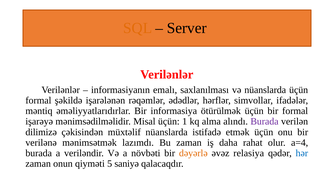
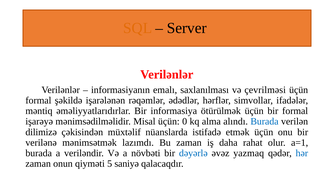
və nüanslarda: nüanslarda -> çevrilməsi
1: 1 -> 0
Burada at (264, 121) colour: purple -> blue
a=4: a=4 -> a=1
dəyərlə colour: orange -> blue
relasiya: relasiya -> yazmaq
